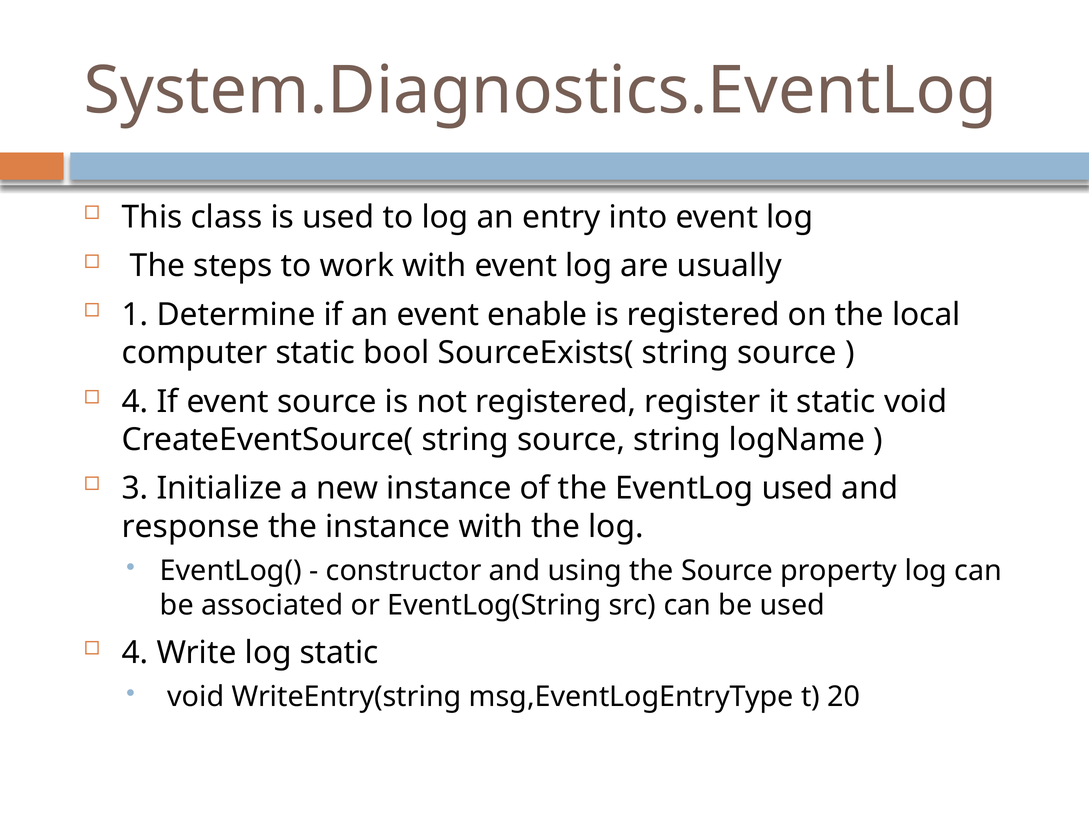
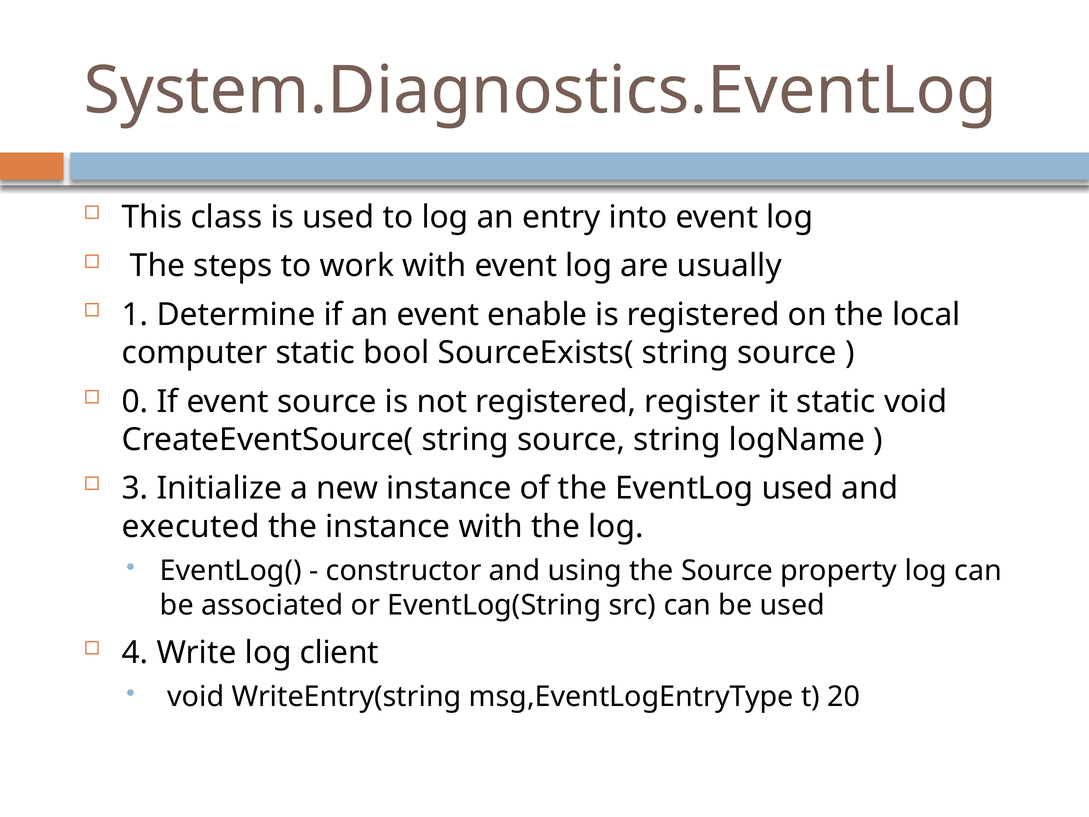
4 at (135, 401): 4 -> 0
response: response -> executed
log static: static -> client
